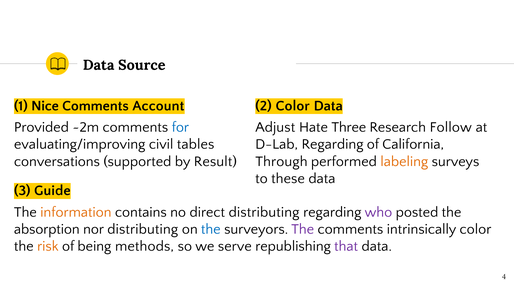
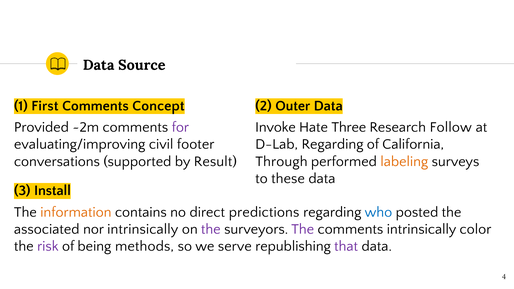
Nice: Nice -> First
Account: Account -> Concept
2 Color: Color -> Outer
for colour: blue -> purple
Adjust: Adjust -> Invoke
tables: tables -> footer
Guide: Guide -> Install
direct distributing: distributing -> predictions
who colour: purple -> blue
absorption: absorption -> associated
nor distributing: distributing -> intrinsically
the at (211, 229) colour: blue -> purple
risk colour: orange -> purple
